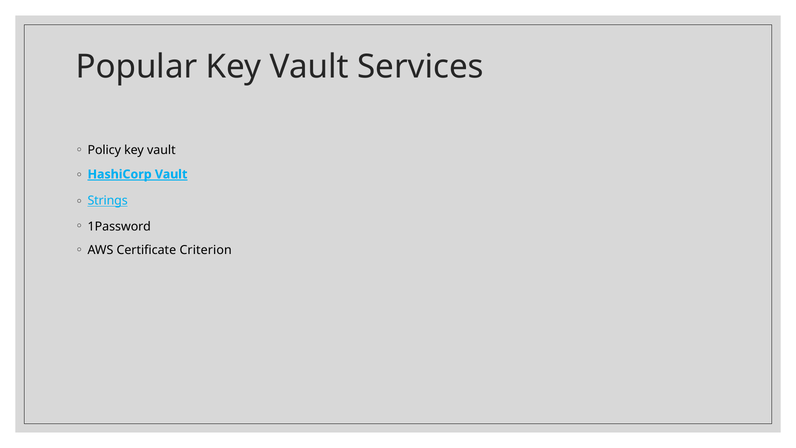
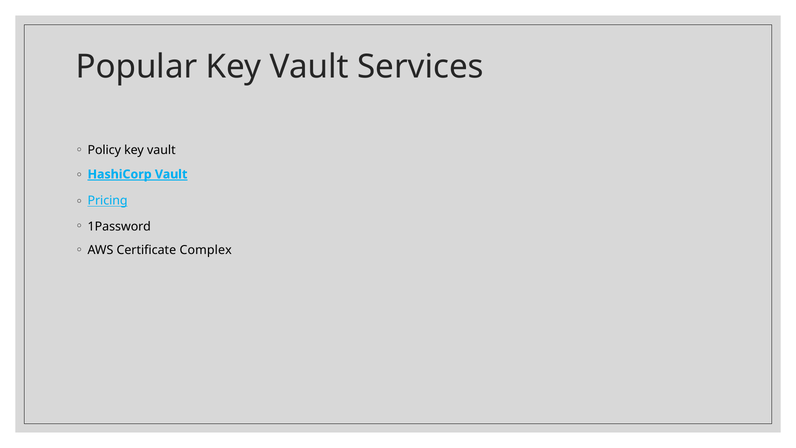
Strings: Strings -> Pricing
Criterion: Criterion -> Complex
